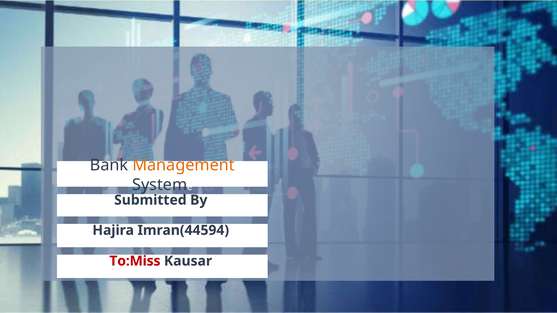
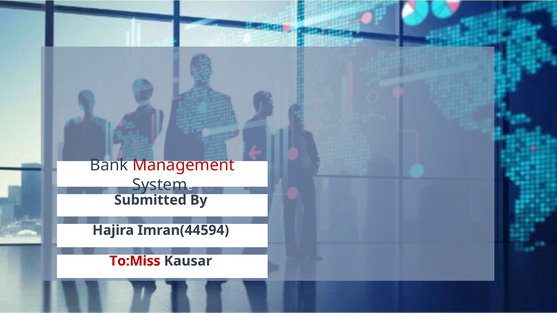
Management colour: orange -> red
